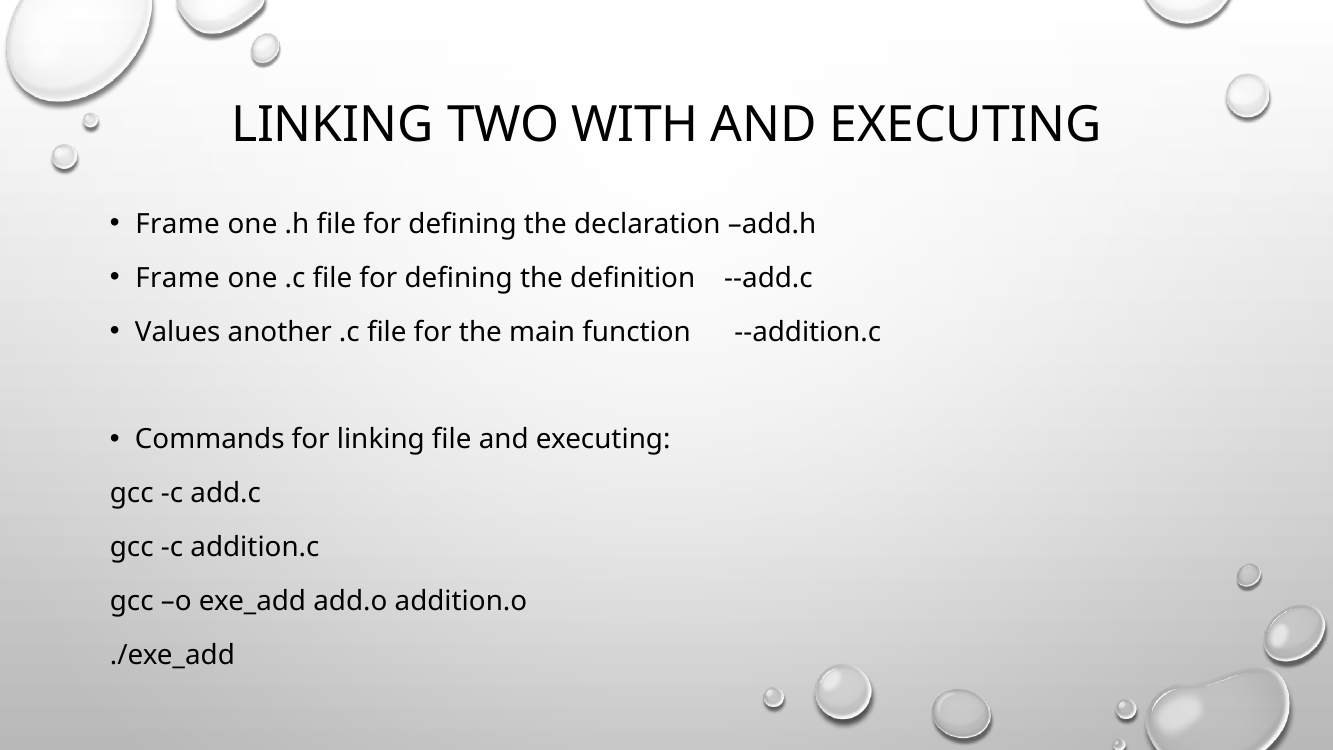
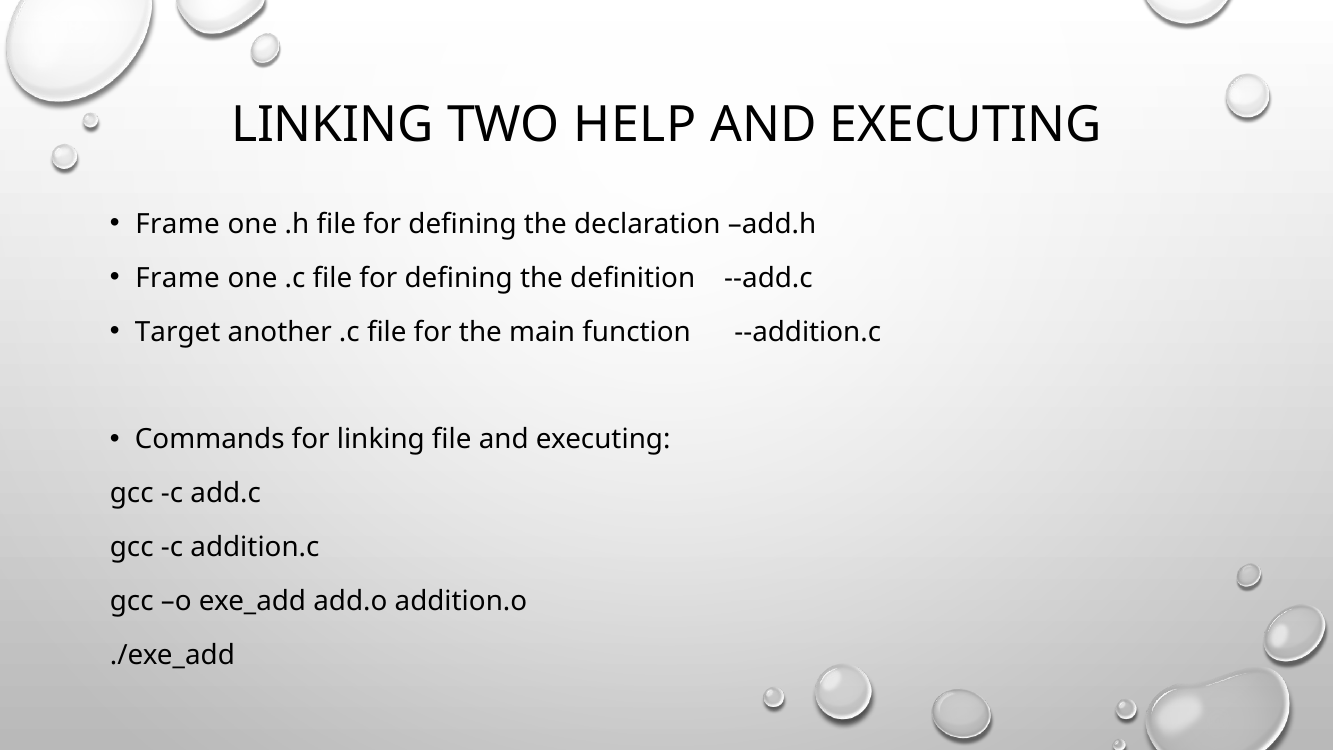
WITH: WITH -> HELP
Values: Values -> Target
